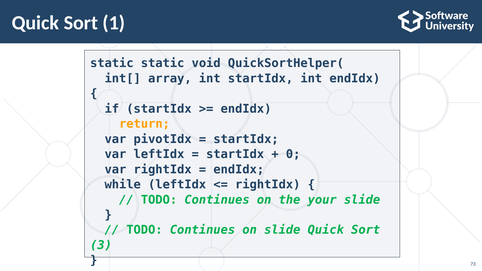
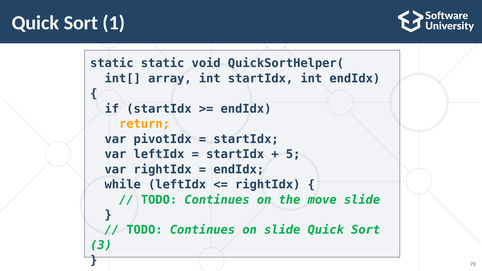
0: 0 -> 5
your: your -> move
